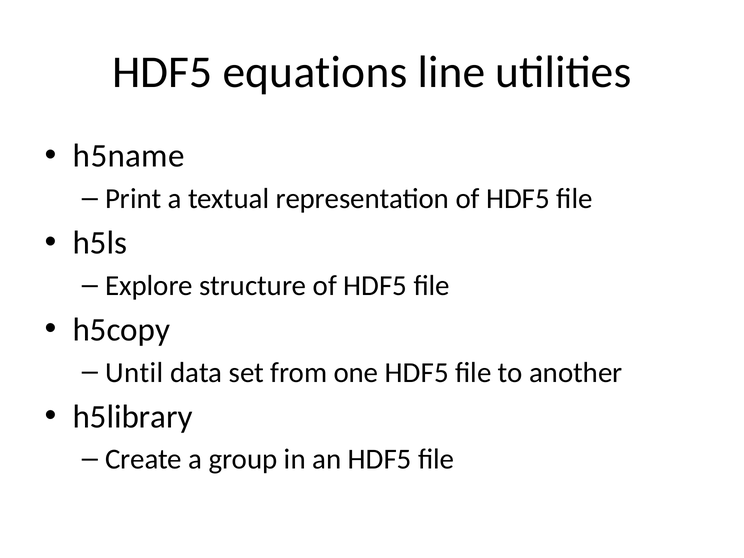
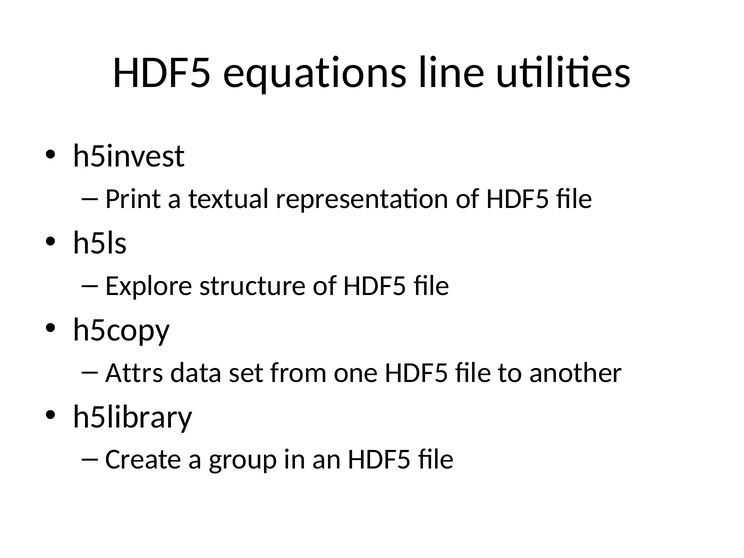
h5name: h5name -> h5invest
Until: Until -> Attrs
